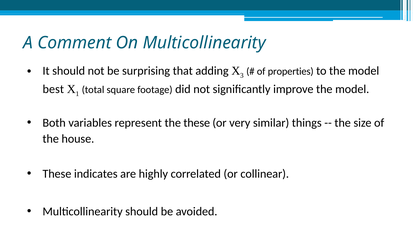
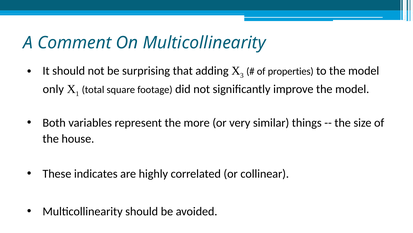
best: best -> only
the these: these -> more
